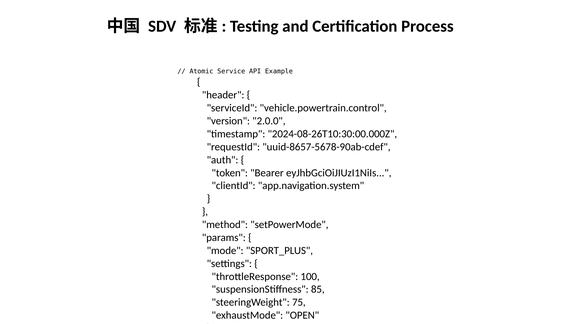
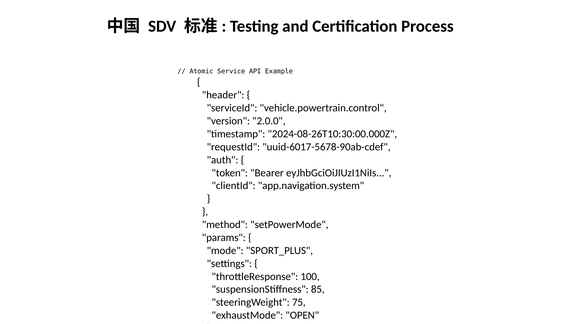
uuid-8657-5678-90ab-cdef: uuid-8657-5678-90ab-cdef -> uuid-6017-5678-90ab-cdef
